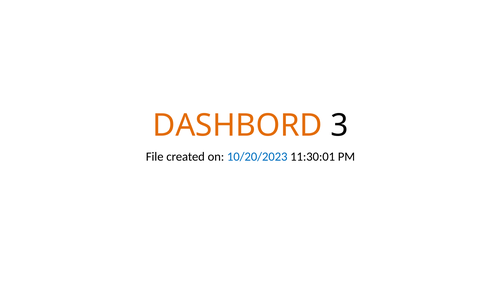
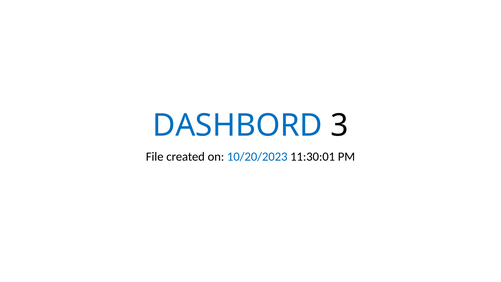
DASHBORD colour: orange -> blue
